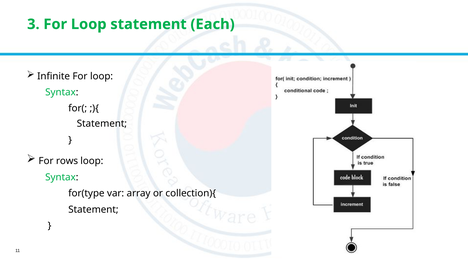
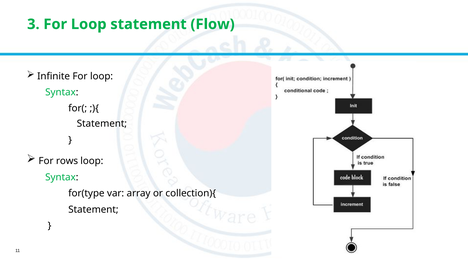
Each: Each -> Flow
